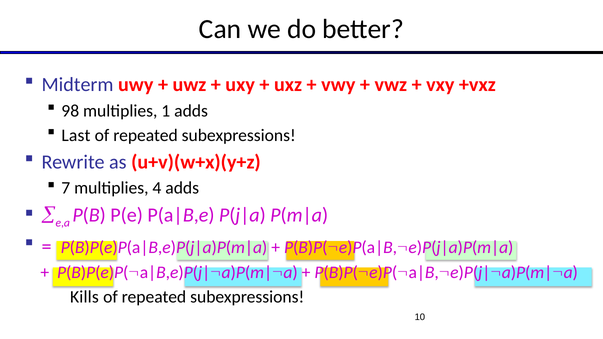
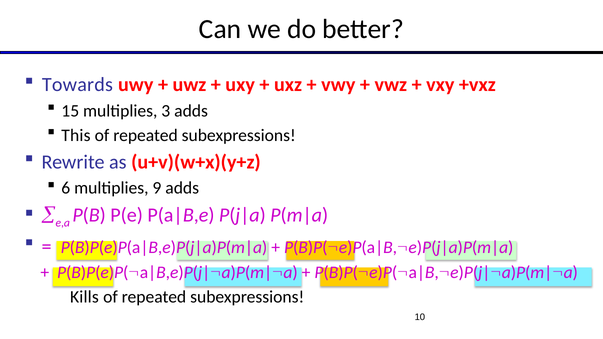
Midterm: Midterm -> Towards
98: 98 -> 15
1: 1 -> 3
Last: Last -> This
7: 7 -> 6
4: 4 -> 9
